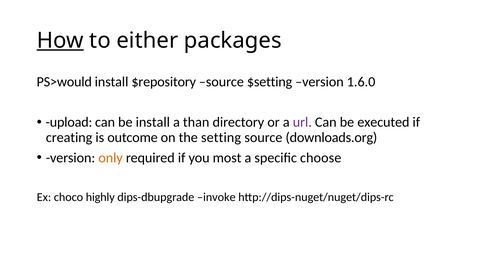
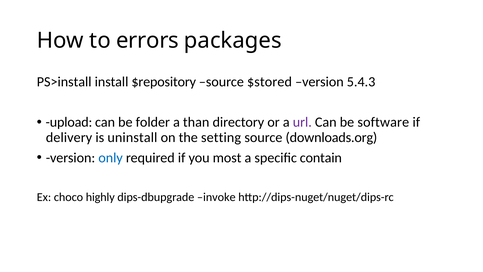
How underline: present -> none
either: either -> errors
PS>would: PS>would -> PS>install
$setting: $setting -> $stored
1.6.0: 1.6.0 -> 5.4.3
be install: install -> folder
executed: executed -> software
creating: creating -> delivery
outcome: outcome -> uninstall
only colour: orange -> blue
choose: choose -> contain
